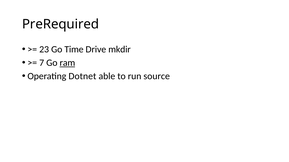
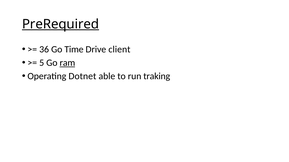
PreRequired underline: none -> present
23: 23 -> 36
mkdir: mkdir -> client
7: 7 -> 5
source: source -> traking
